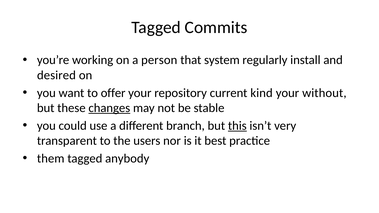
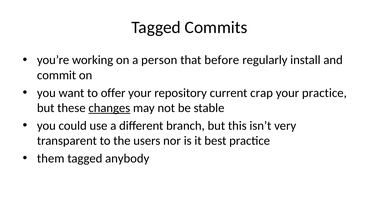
system: system -> before
desired: desired -> commit
kind: kind -> crap
your without: without -> practice
this underline: present -> none
